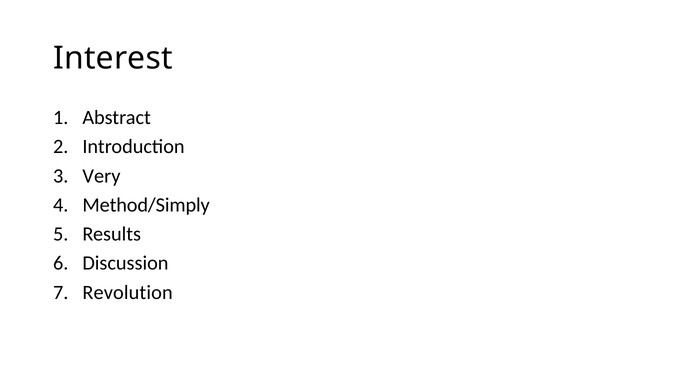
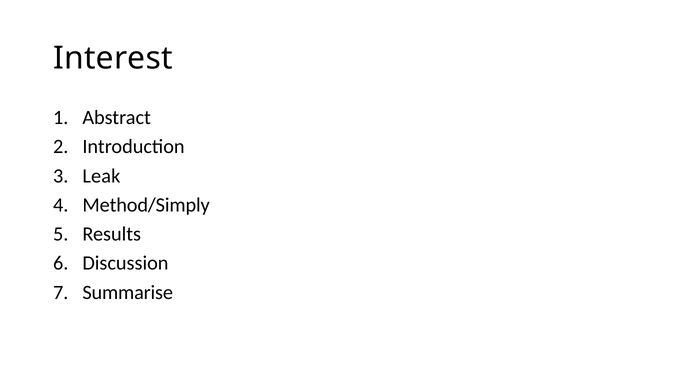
Very: Very -> Leak
Revolution: Revolution -> Summarise
